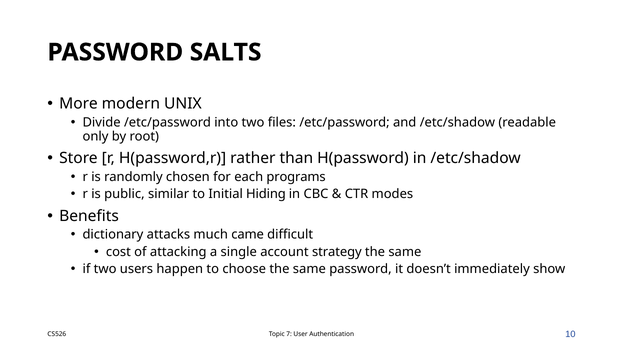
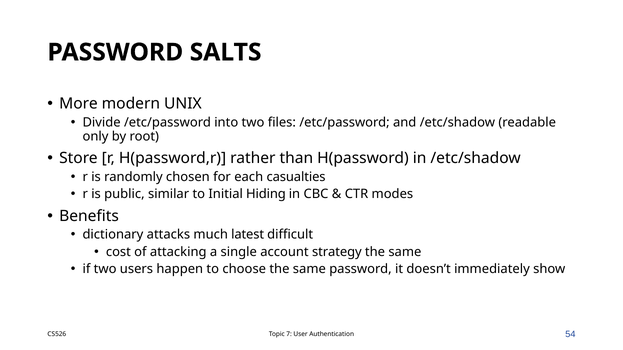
programs: programs -> casualties
came: came -> latest
10: 10 -> 54
